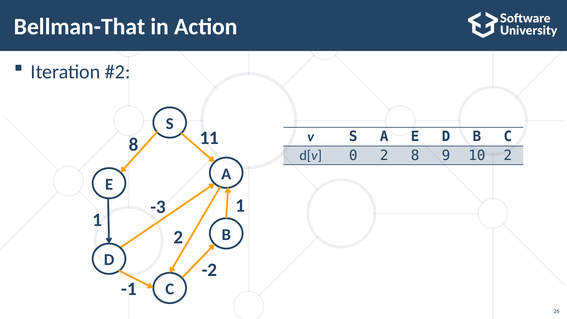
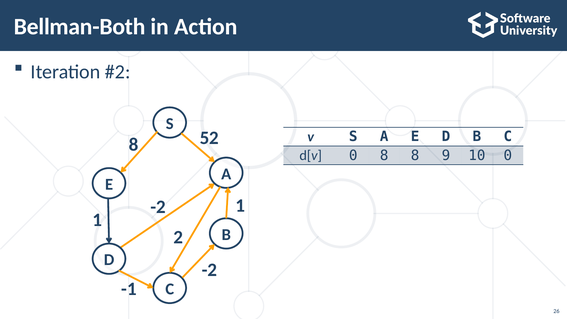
Bellman-That: Bellman-That -> Bellman-Both
11: 11 -> 52
0 2: 2 -> 8
10 2: 2 -> 0
-3 at (158, 207): -3 -> -2
